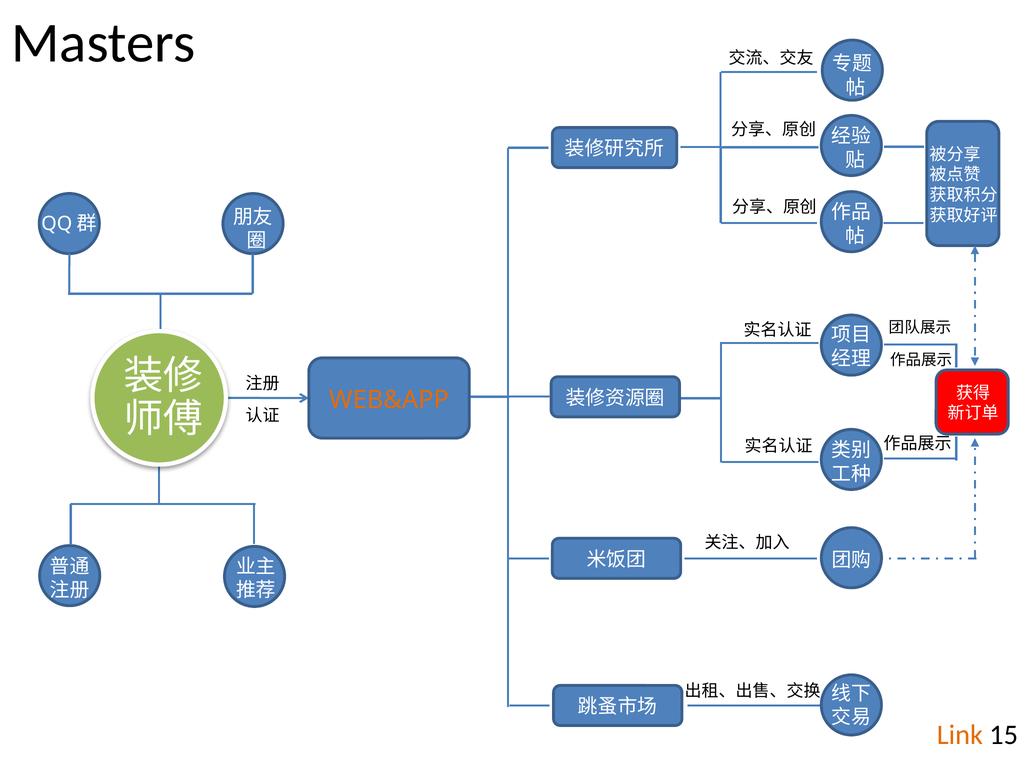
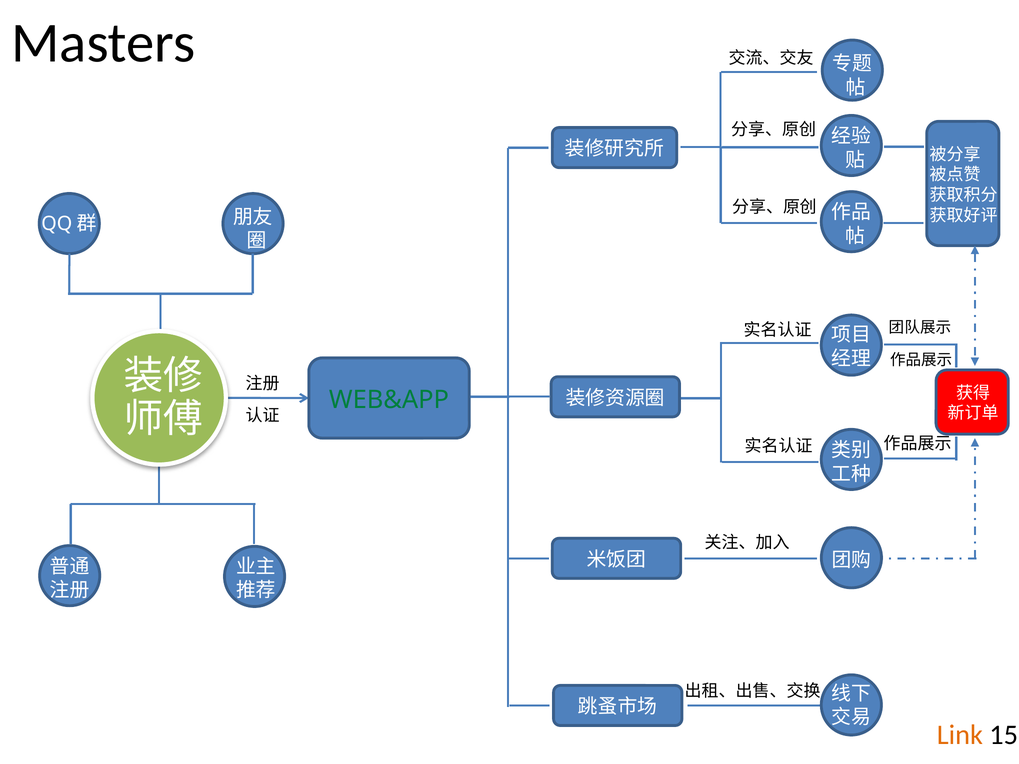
WEB&APP colour: orange -> green
